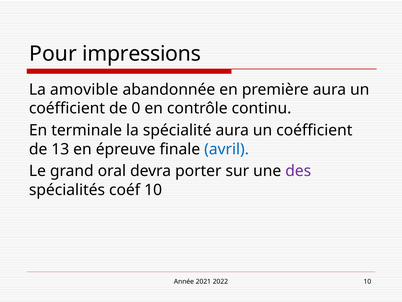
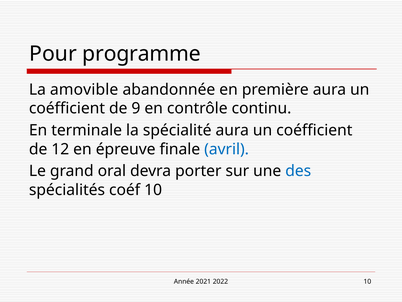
impressions: impressions -> programme
0: 0 -> 9
13: 13 -> 12
des colour: purple -> blue
